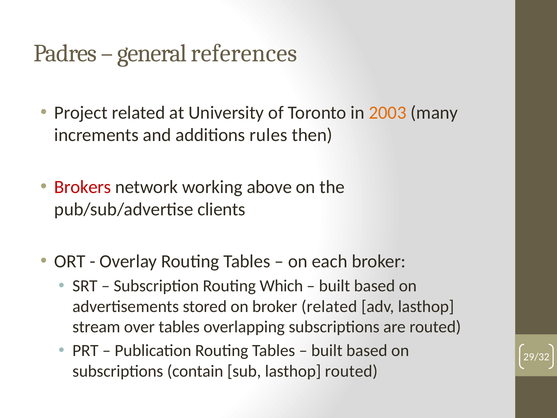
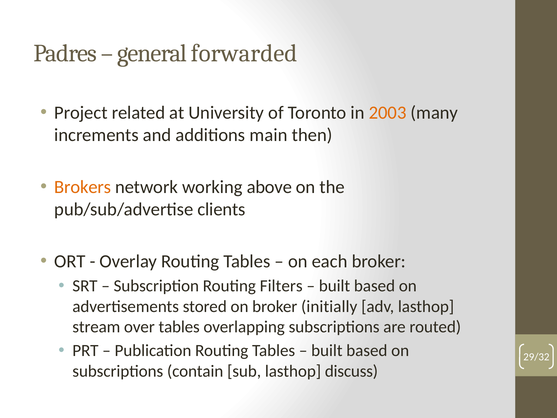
references: references -> forwarded
rules: rules -> main
Brokers colour: red -> orange
Which: Which -> Filters
broker related: related -> initially
lasthop routed: routed -> discuss
